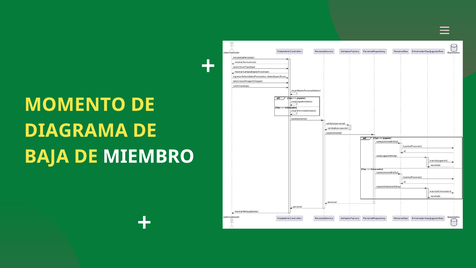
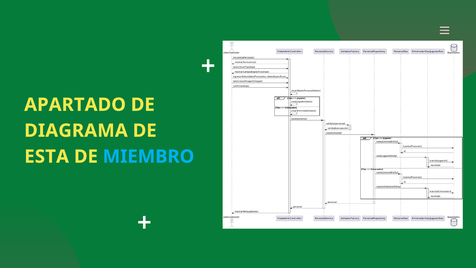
MOMENTO: MOMENTO -> APARTADO
BAJA: BAJA -> ESTA
MIEMBRO colour: white -> light blue
